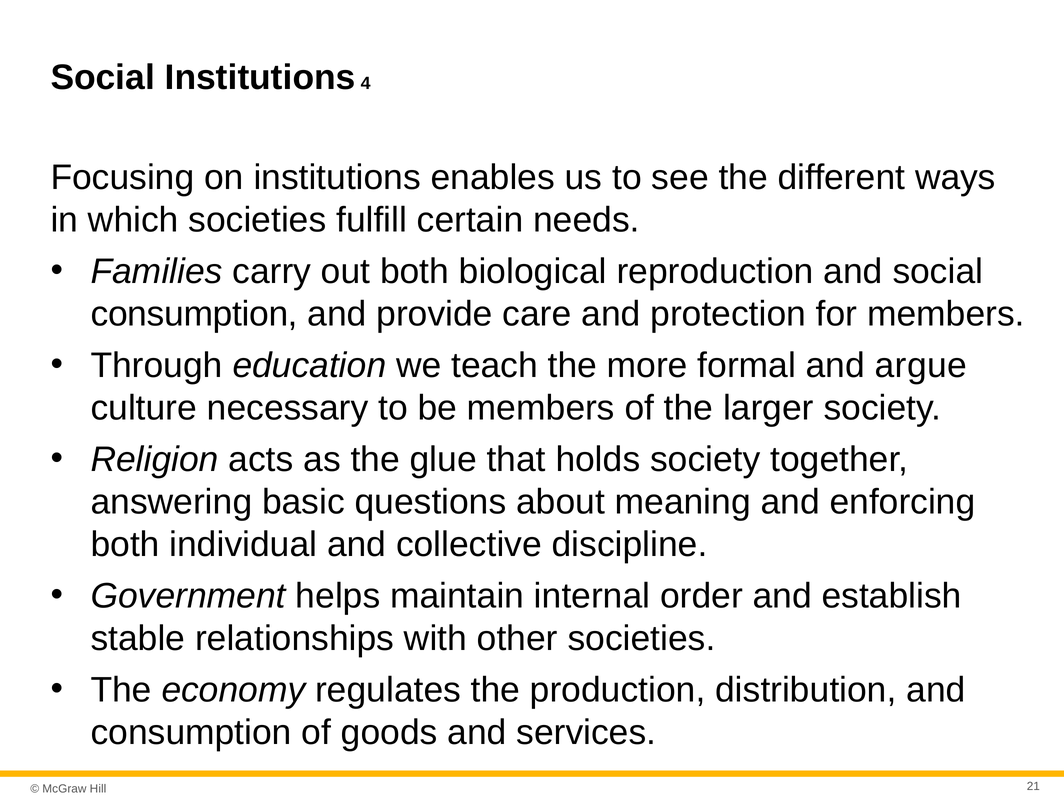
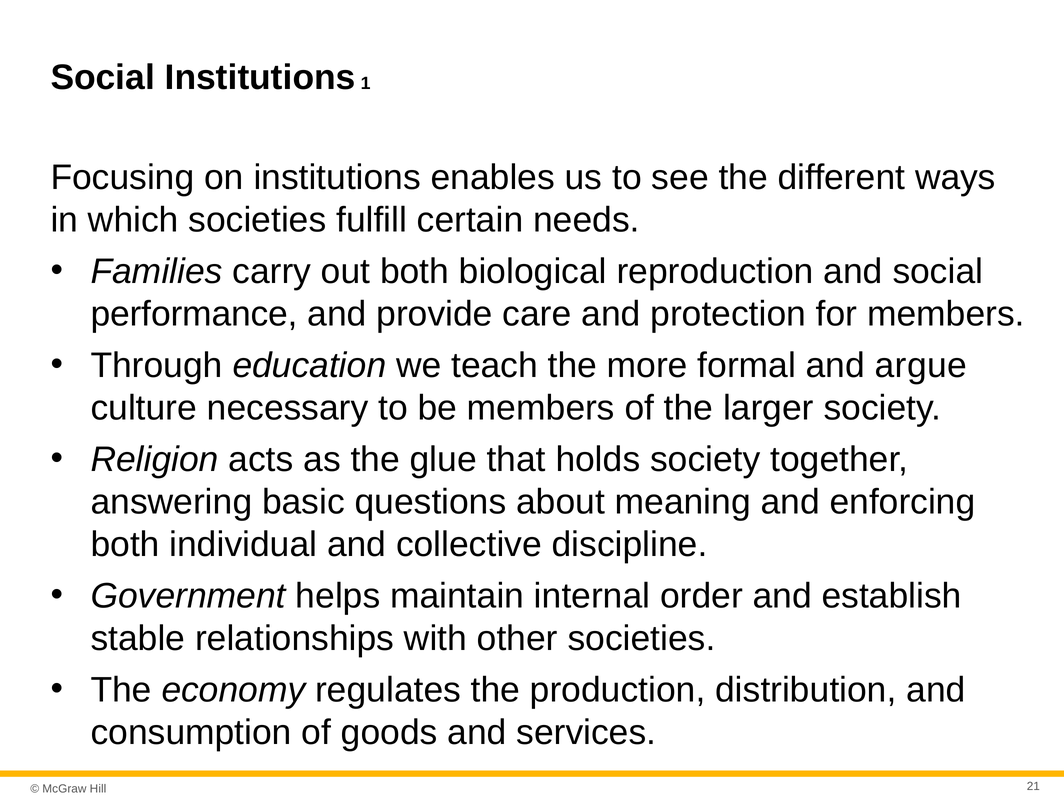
4: 4 -> 1
consumption at (194, 314): consumption -> performance
